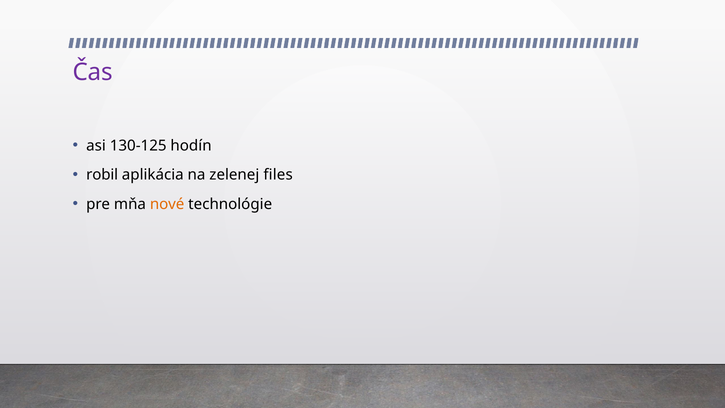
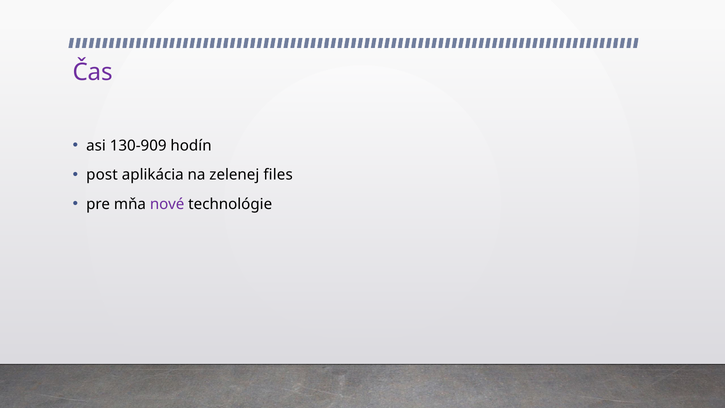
130-125: 130-125 -> 130-909
robil: robil -> post
nové colour: orange -> purple
